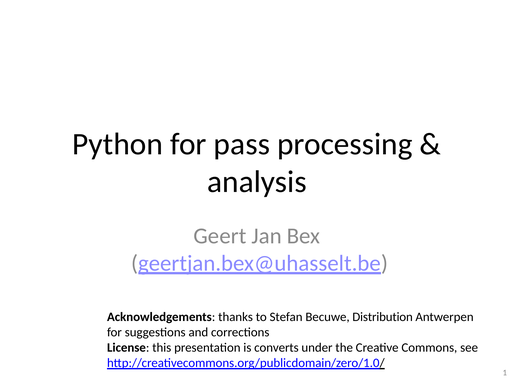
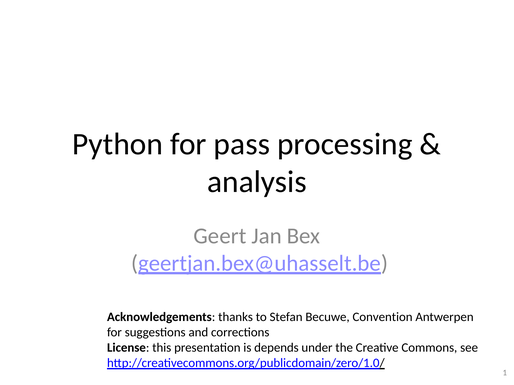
Distribution: Distribution -> Convention
converts: converts -> depends
